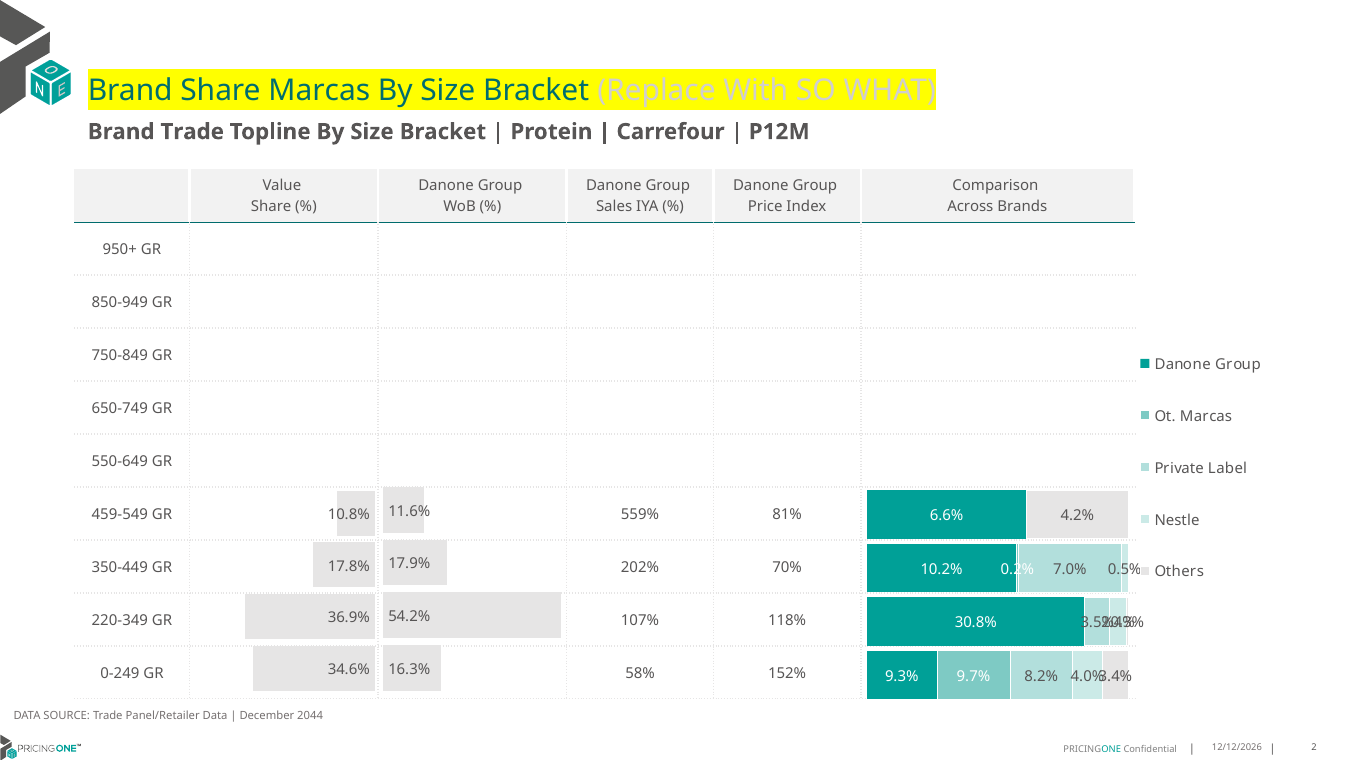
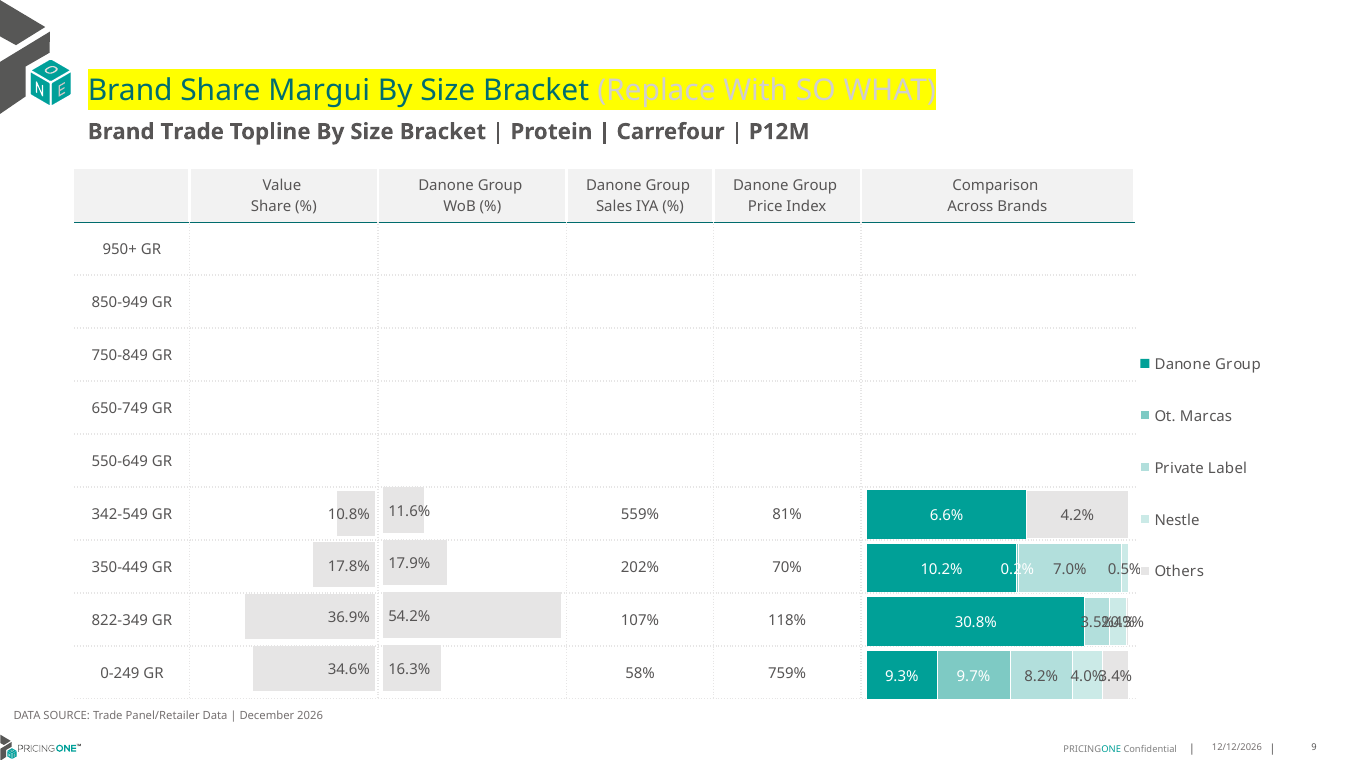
Share Marcas: Marcas -> Margui
459-549: 459-549 -> 342-549
220-349: 220-349 -> 822-349
152%: 152% -> 759%
2044: 2044 -> 2026
2: 2 -> 9
